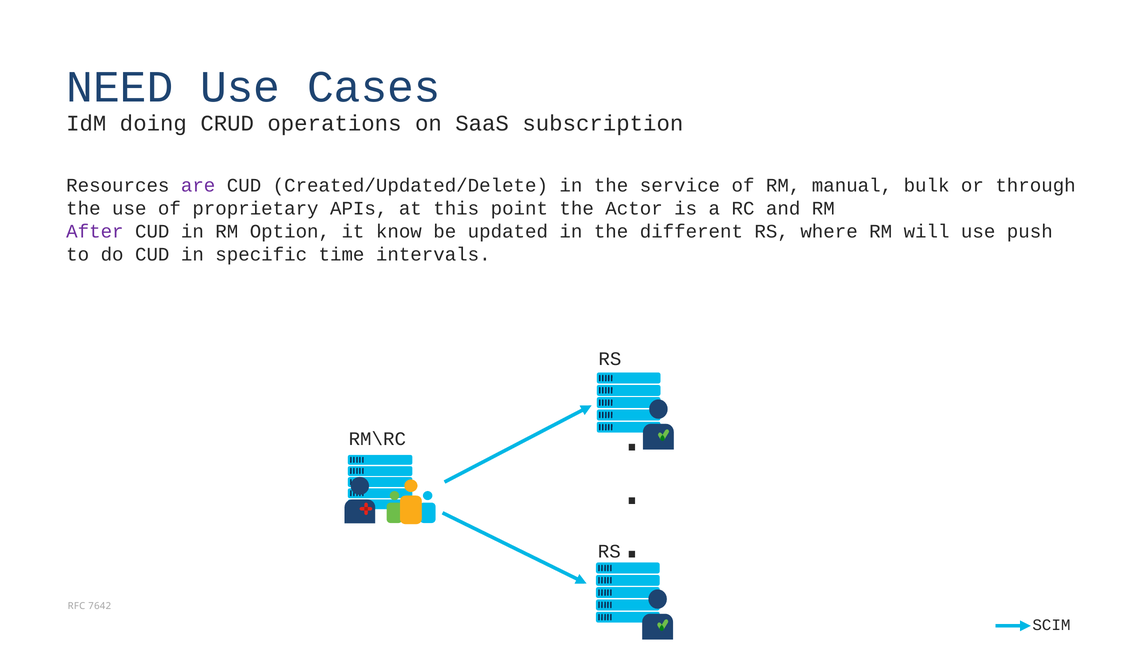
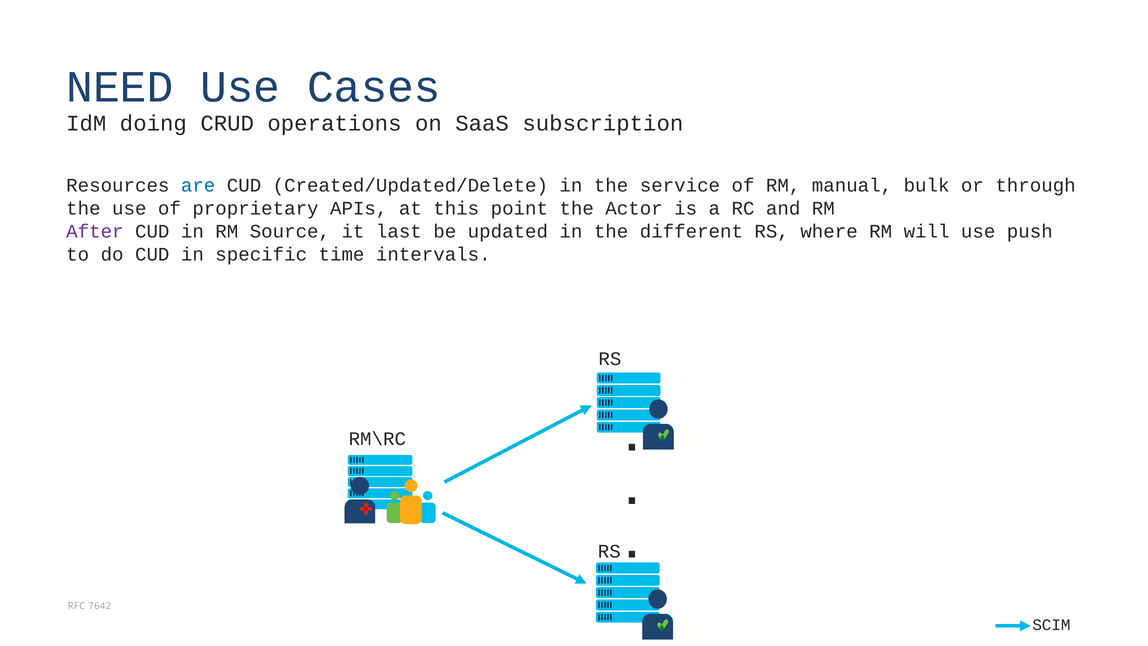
are colour: purple -> blue
Option: Option -> Source
know: know -> last
